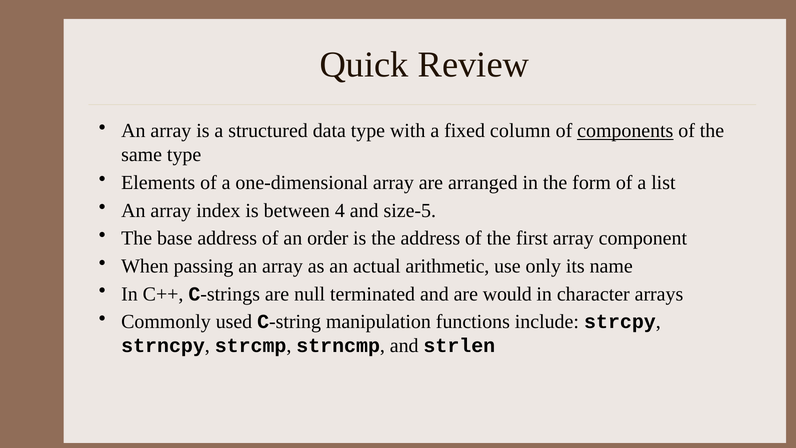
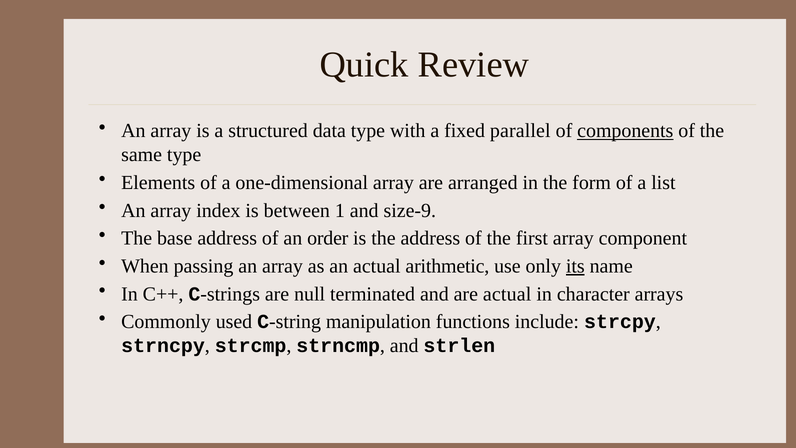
column: column -> parallel
4: 4 -> 1
size-5: size-5 -> size-9
its underline: none -> present
are would: would -> actual
